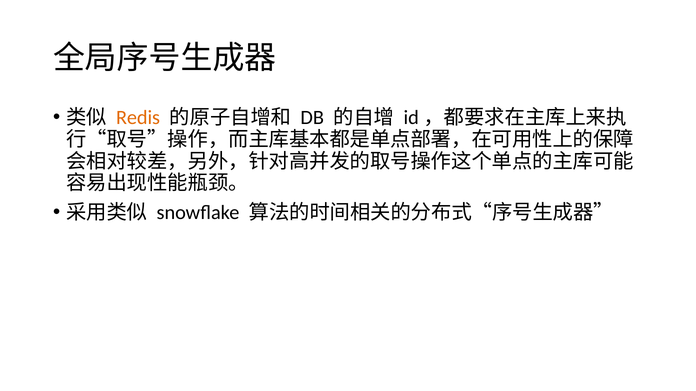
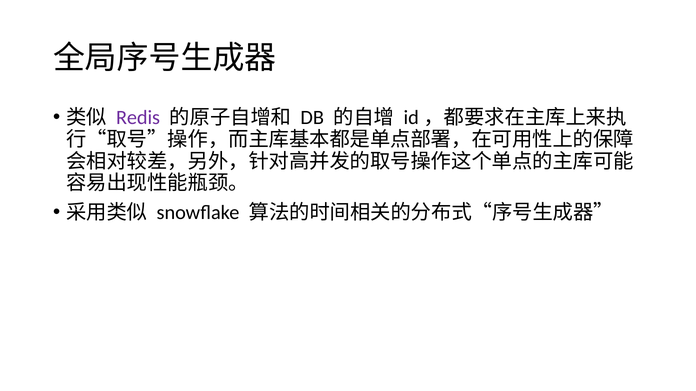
Redis colour: orange -> purple
